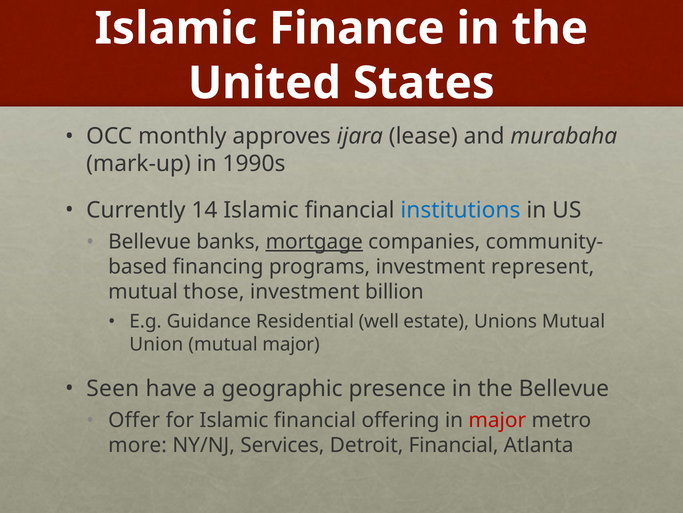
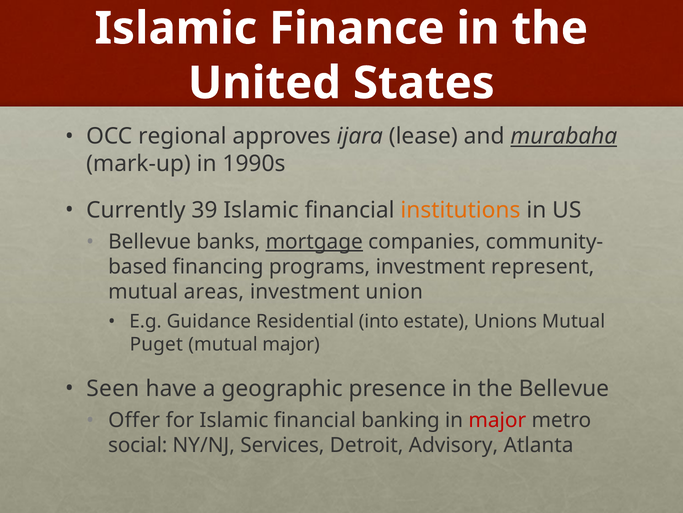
monthly: monthly -> regional
murabaha underline: none -> present
14: 14 -> 39
institutions colour: blue -> orange
those: those -> areas
billion: billion -> union
well: well -> into
Union: Union -> Puget
offering: offering -> banking
more: more -> social
Detroit Financial: Financial -> Advisory
